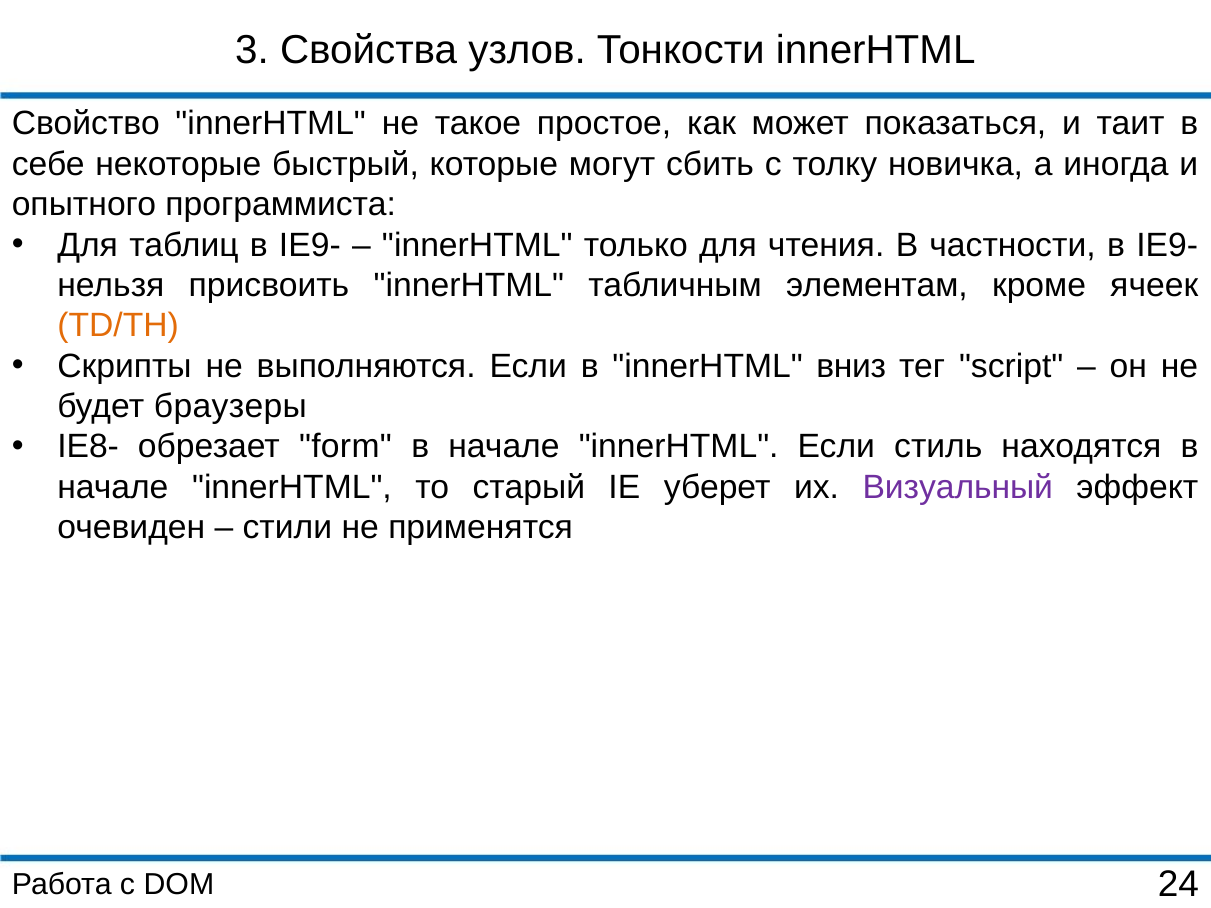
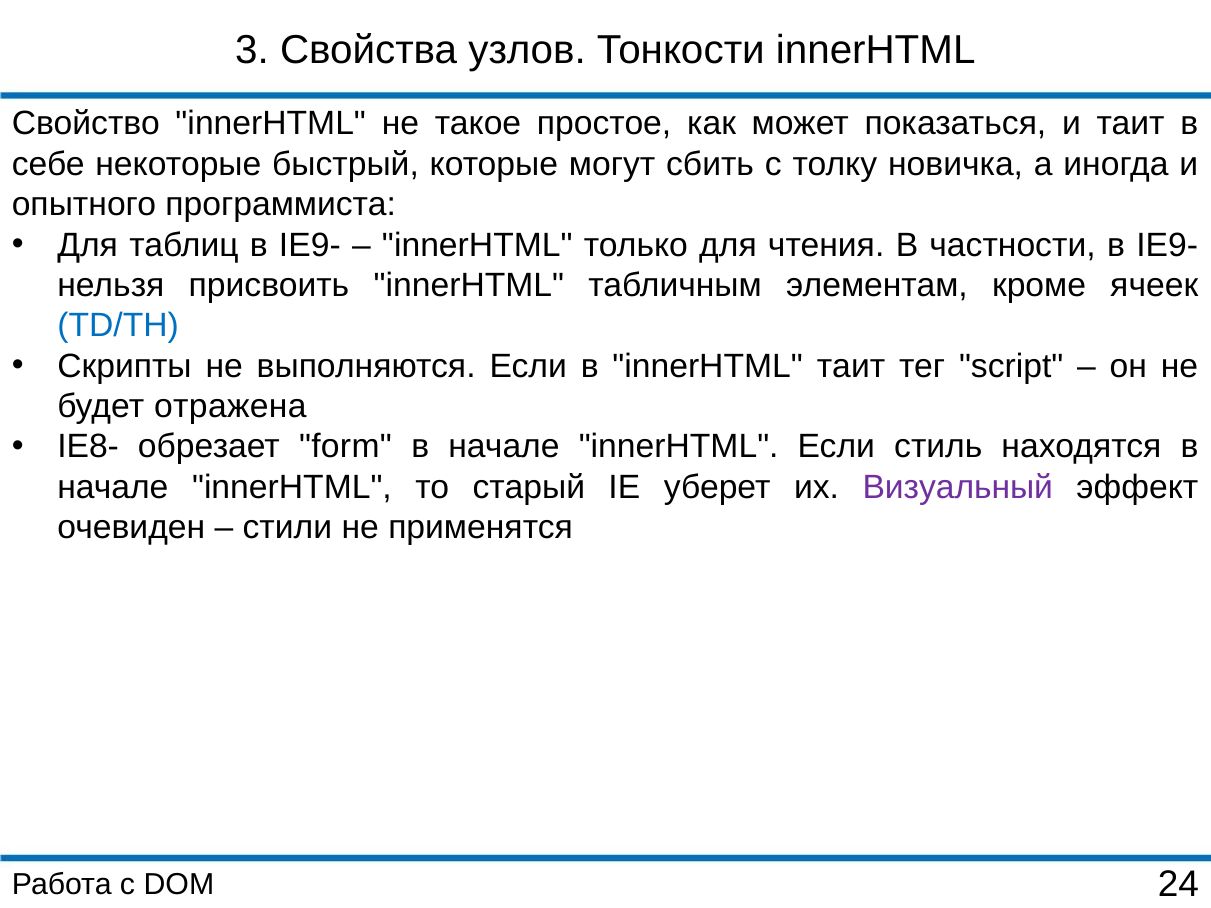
TD/TH colour: orange -> blue
innerHTML вниз: вниз -> таит
браузеры: браузеры -> отражена
